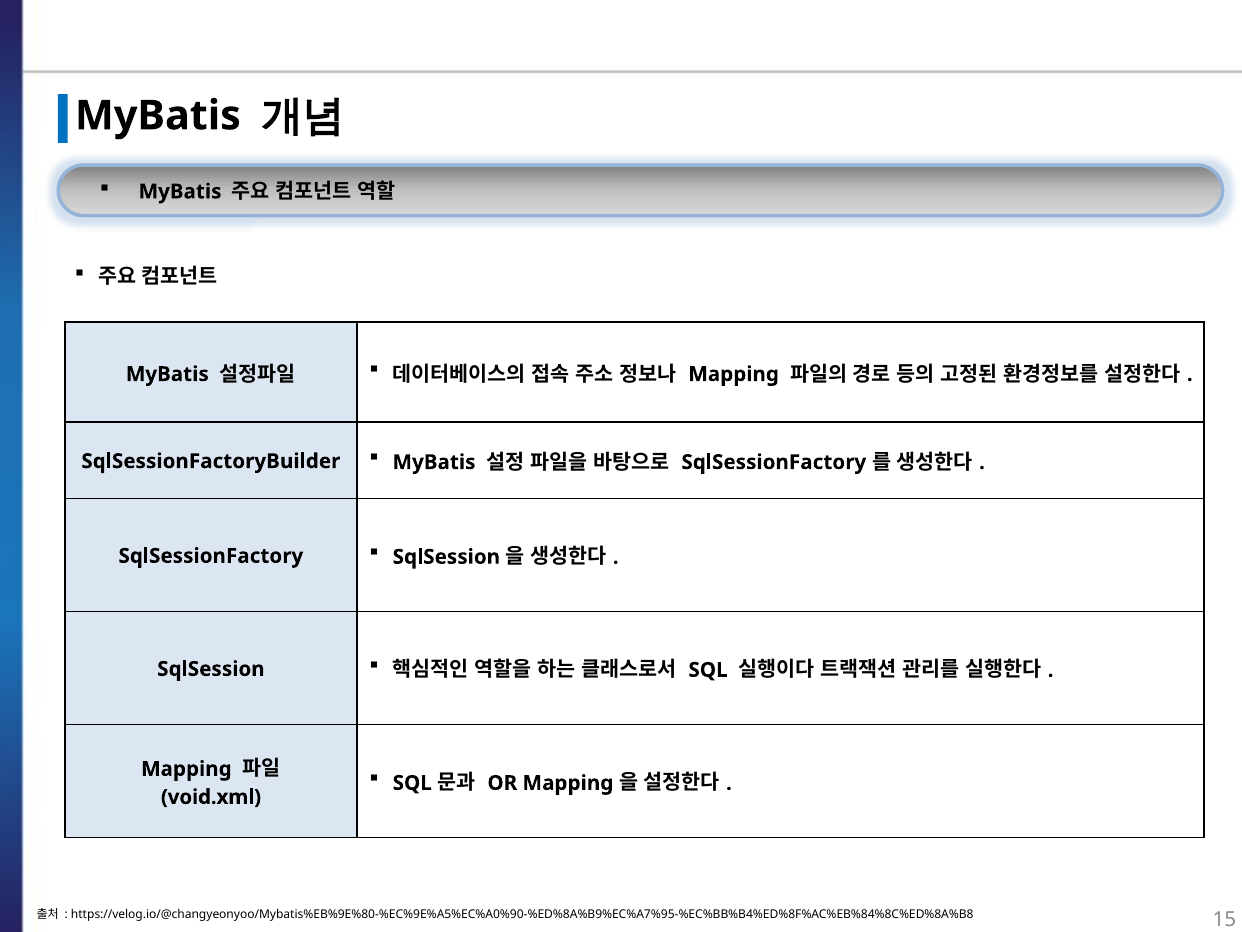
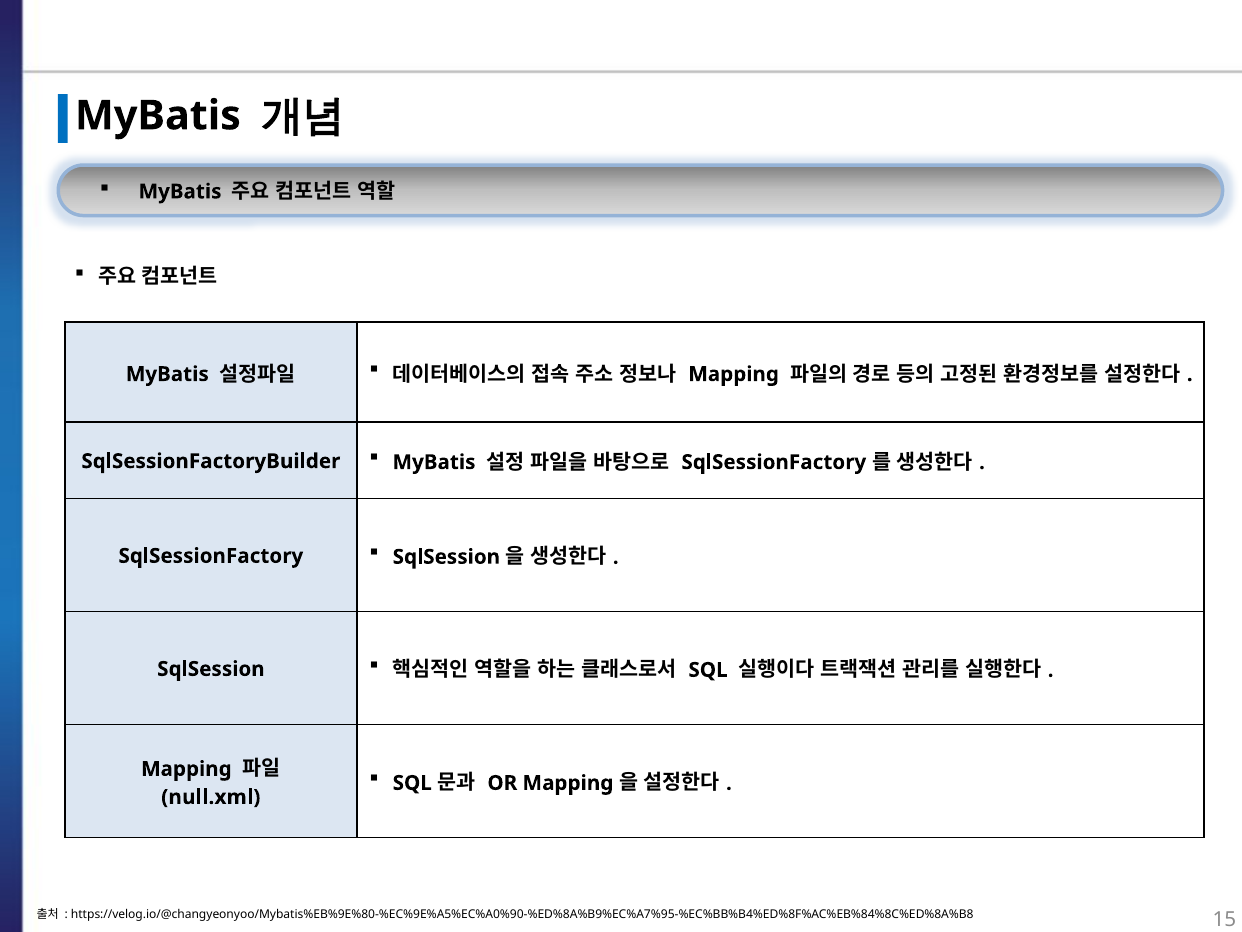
void.xml: void.xml -> null.xml
